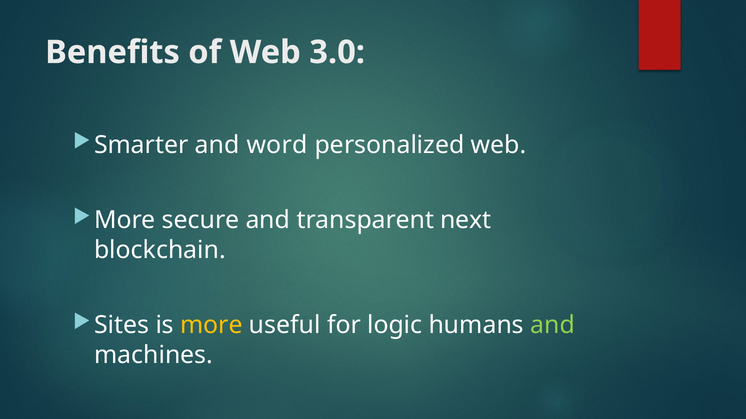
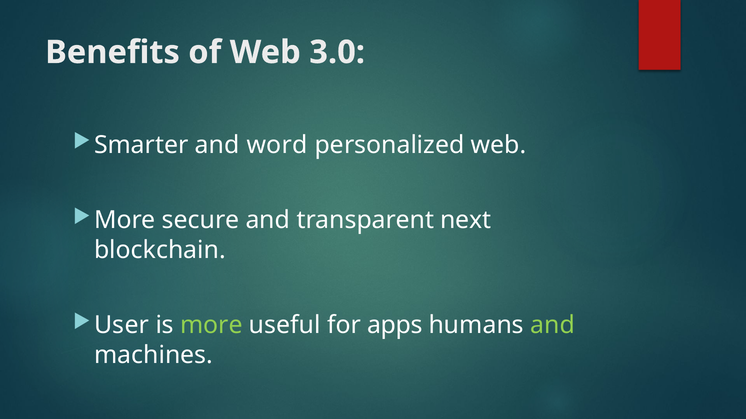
Sites: Sites -> User
more at (211, 326) colour: yellow -> light green
logic: logic -> apps
